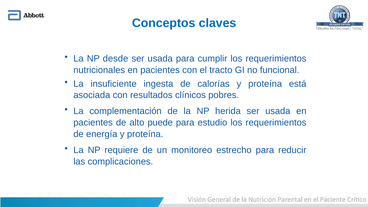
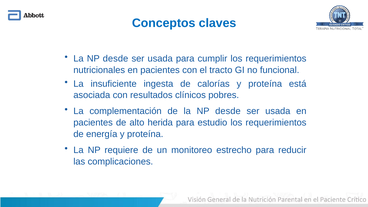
de la NP herida: herida -> desde
puede: puede -> herida
